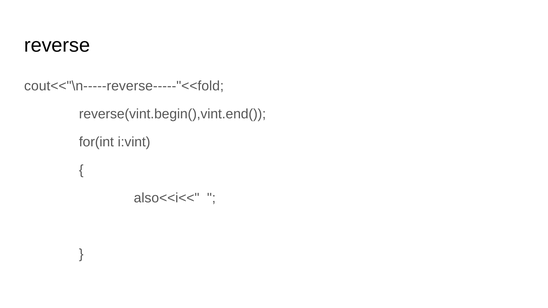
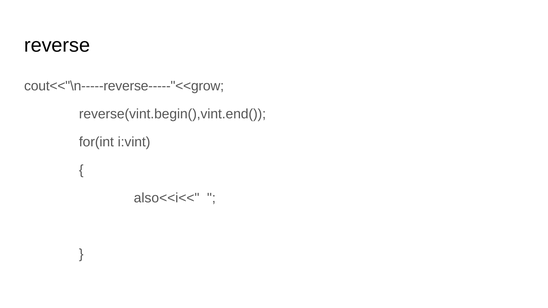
cout<<"\n-----reverse-----"<<fold: cout<<"\n-----reverse-----"<<fold -> cout<<"\n-----reverse-----"<<grow
